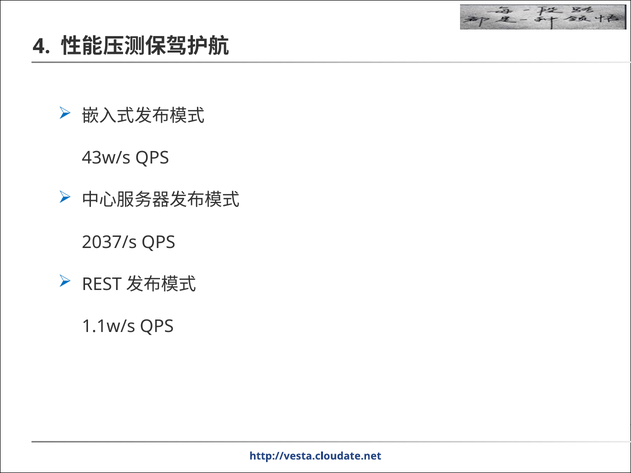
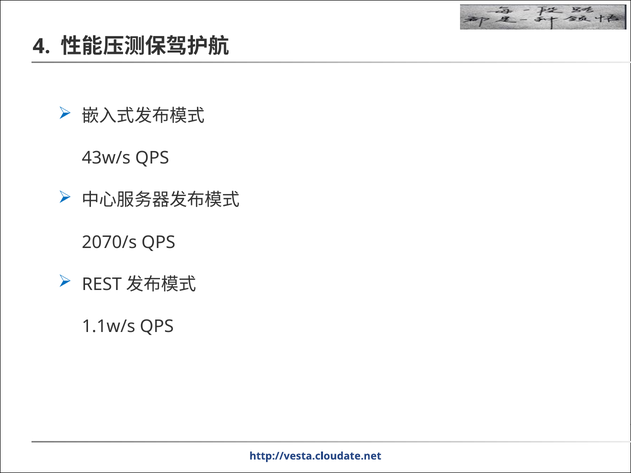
2037/s: 2037/s -> 2070/s
